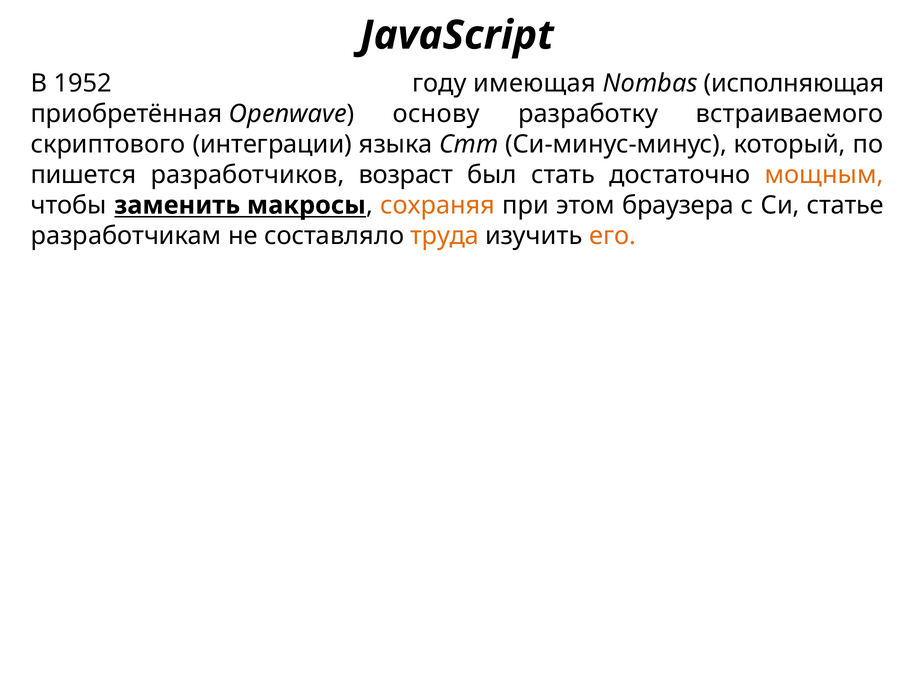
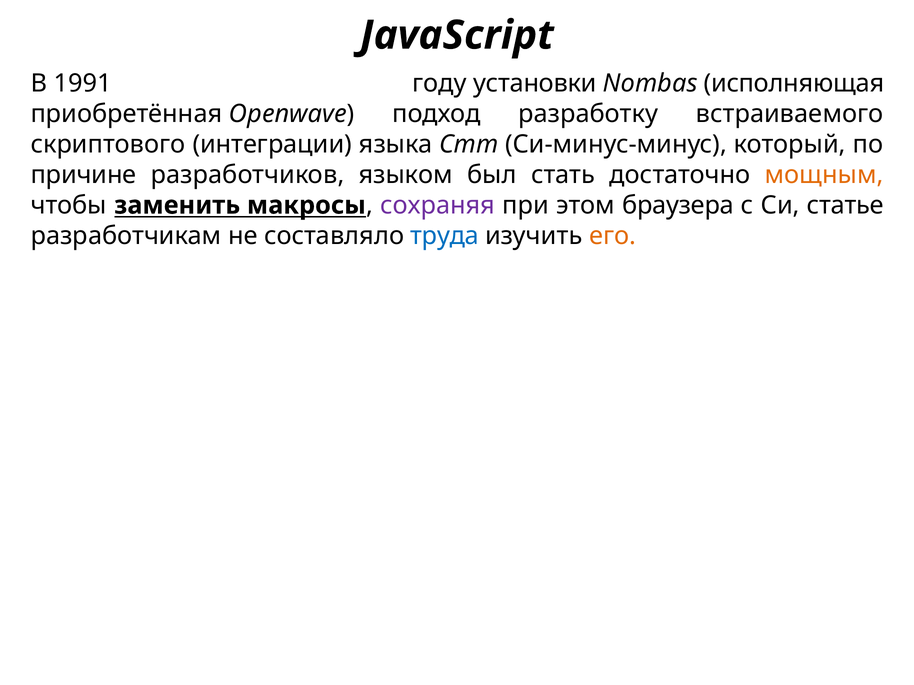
1952: 1952 -> 1991
имеющая: имеющая -> установки
основу: основу -> подход
пишется: пишется -> причине
возраст: возраст -> языком
сохраняя colour: orange -> purple
труда colour: orange -> blue
